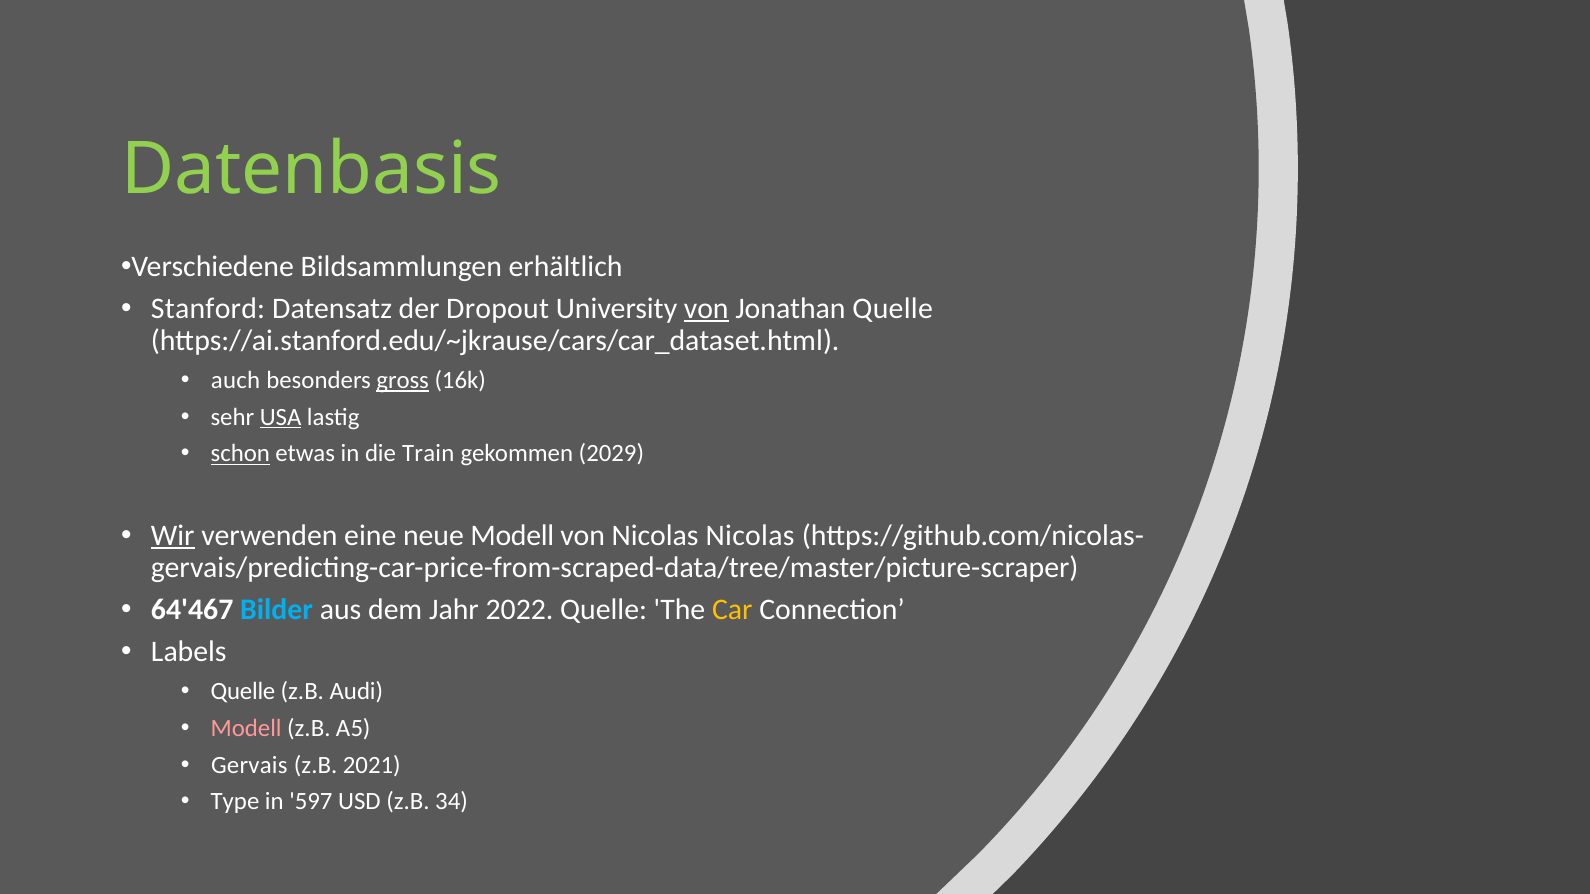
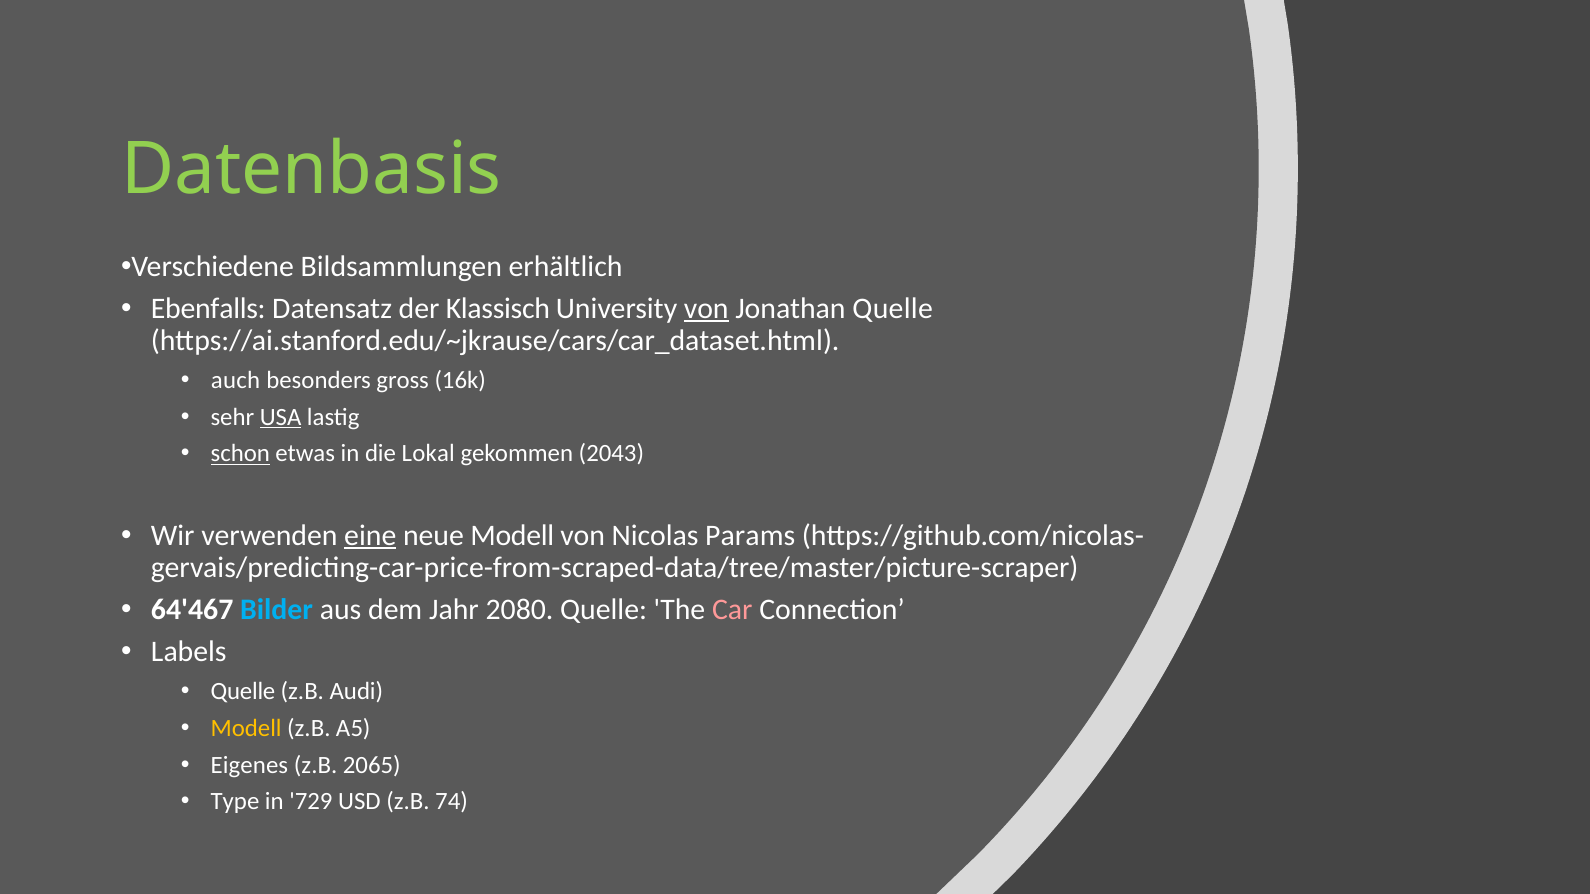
Stanford: Stanford -> Ebenfalls
Dropout: Dropout -> Klassisch
gross underline: present -> none
Train: Train -> Lokal
2029: 2029 -> 2043
Wir underline: present -> none
eine underline: none -> present
Nicolas Nicolas: Nicolas -> Params
2022: 2022 -> 2080
Car colour: yellow -> pink
Modell at (246, 728) colour: pink -> yellow
Gervais: Gervais -> Eigenes
2021: 2021 -> 2065
597: 597 -> 729
34: 34 -> 74
